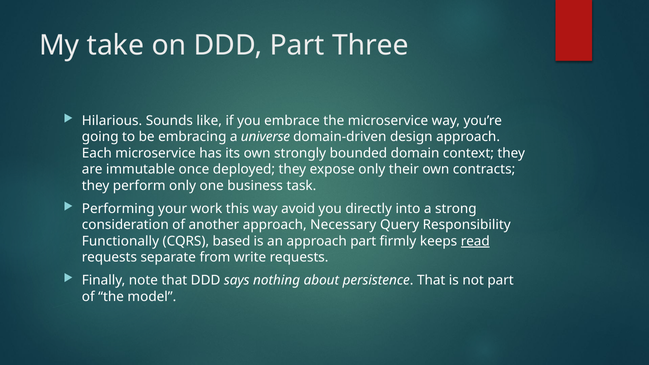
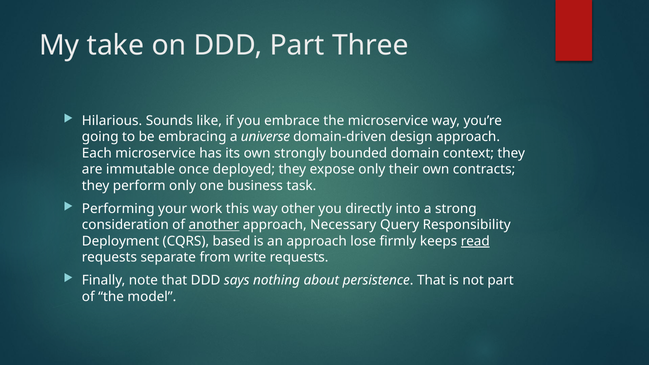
avoid: avoid -> other
another underline: none -> present
Functionally: Functionally -> Deployment
approach part: part -> lose
